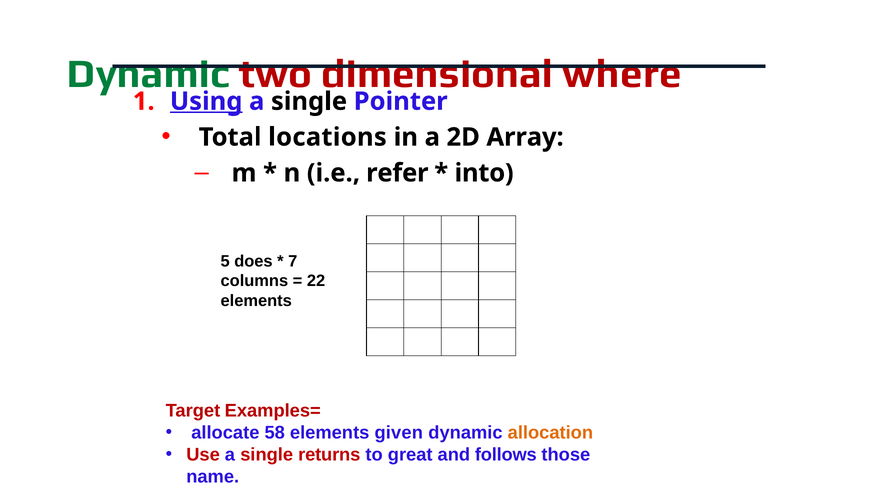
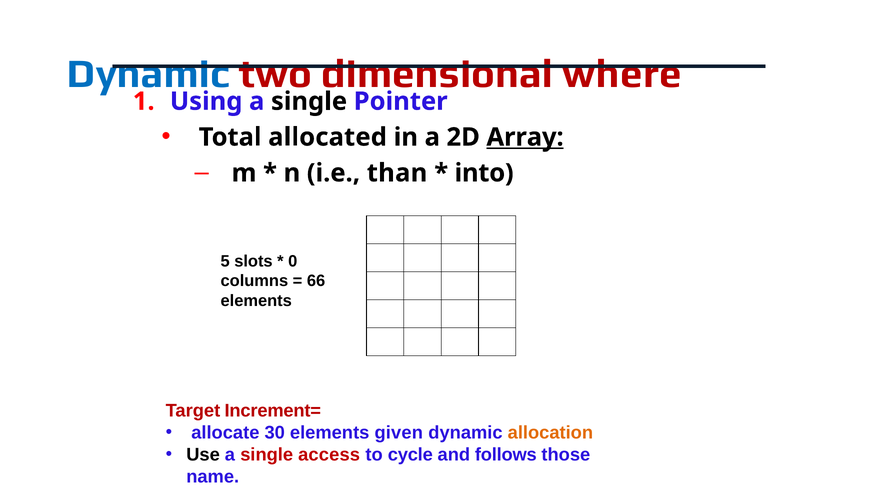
Dynamic at (148, 74) colour: green -> blue
Using underline: present -> none
locations: locations -> allocated
Array underline: none -> present
refer: refer -> than
does: does -> slots
7: 7 -> 0
22: 22 -> 66
Examples=: Examples= -> Increment=
58: 58 -> 30
Use colour: red -> black
returns: returns -> access
great: great -> cycle
